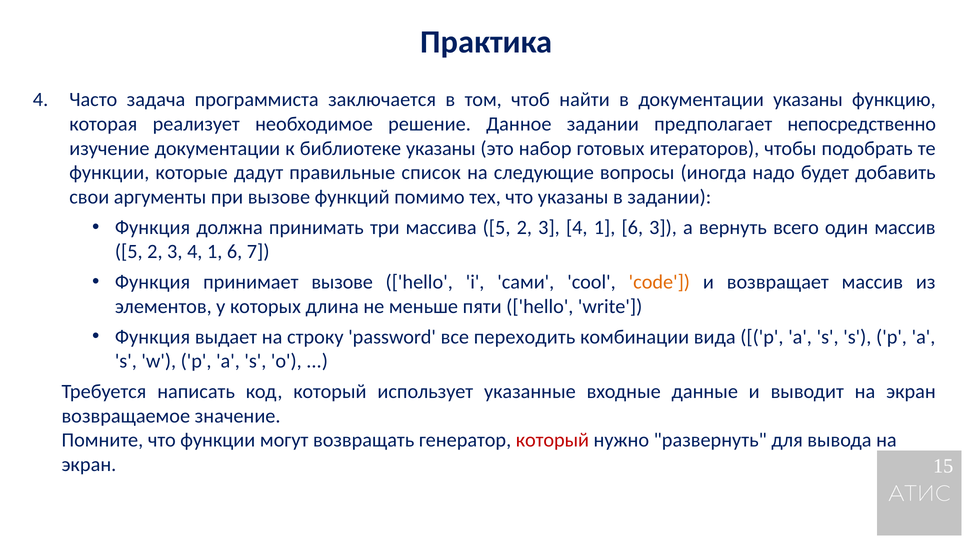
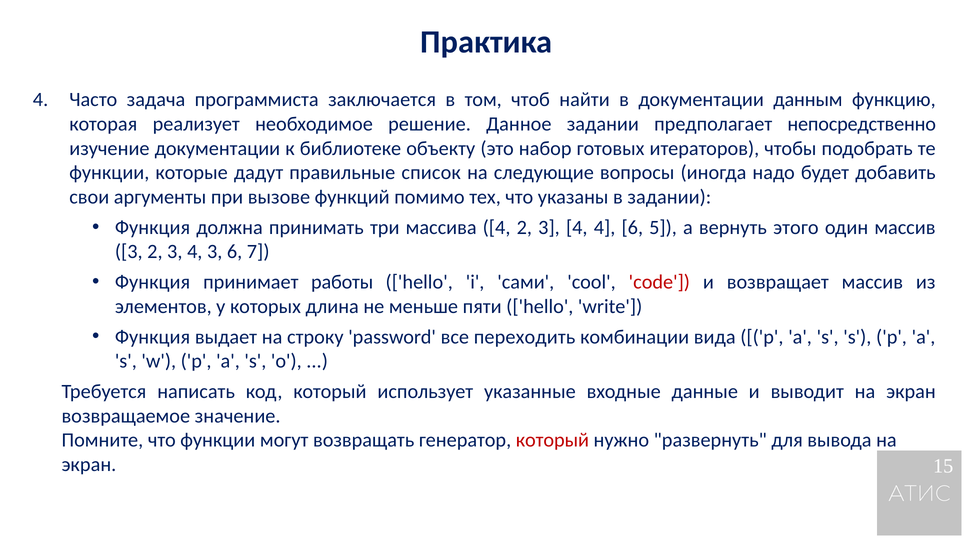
документации указаны: указаны -> данным
библиотеке указаны: указаны -> объекту
массива 5: 5 -> 4
1 at (605, 228): 1 -> 4
6 3: 3 -> 5
всего: всего -> этого
5 at (129, 252): 5 -> 3
1 at (215, 252): 1 -> 3
принимает вызове: вызове -> работы
code colour: orange -> red
